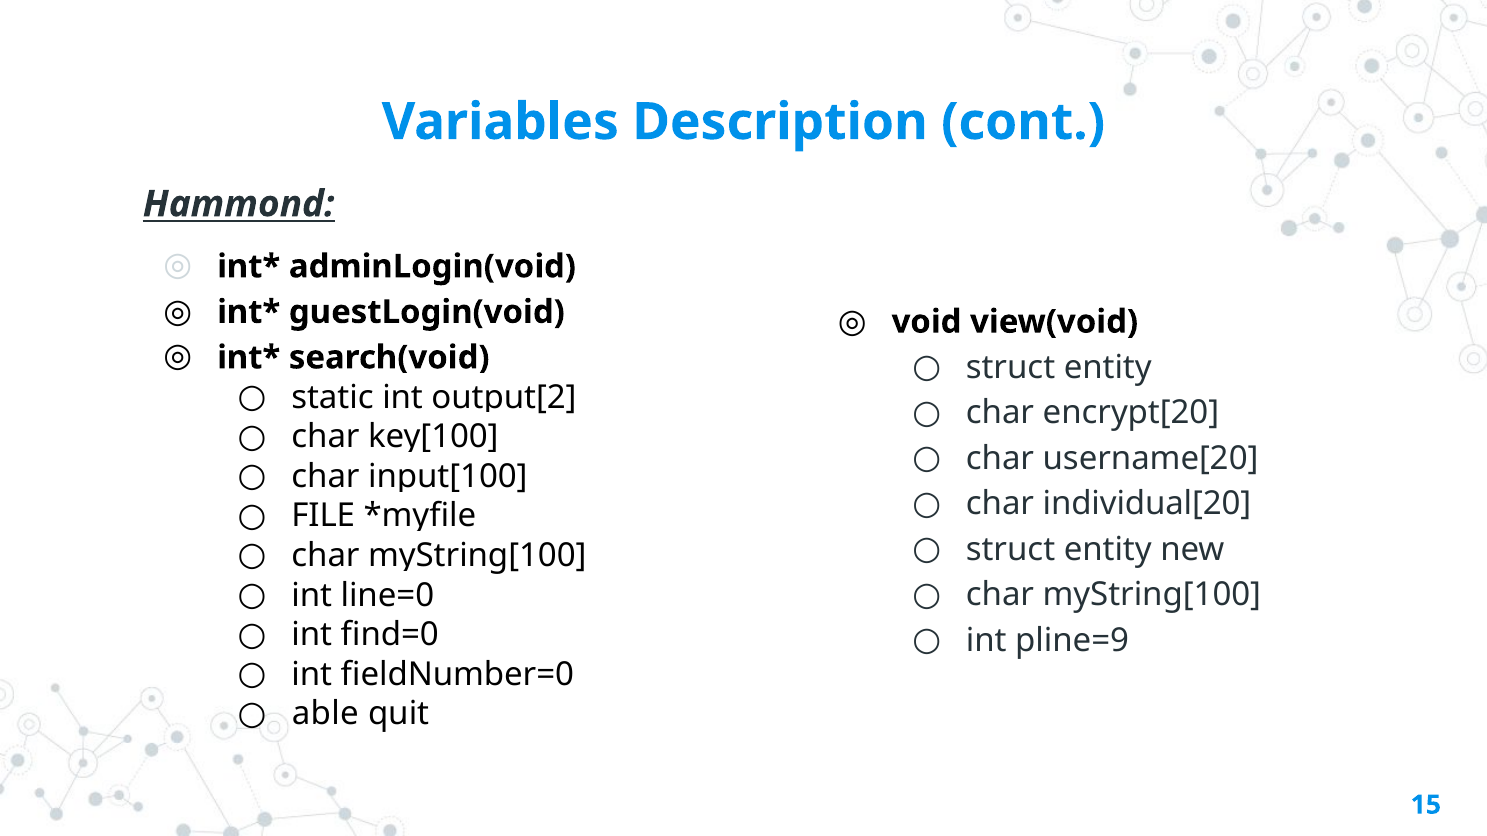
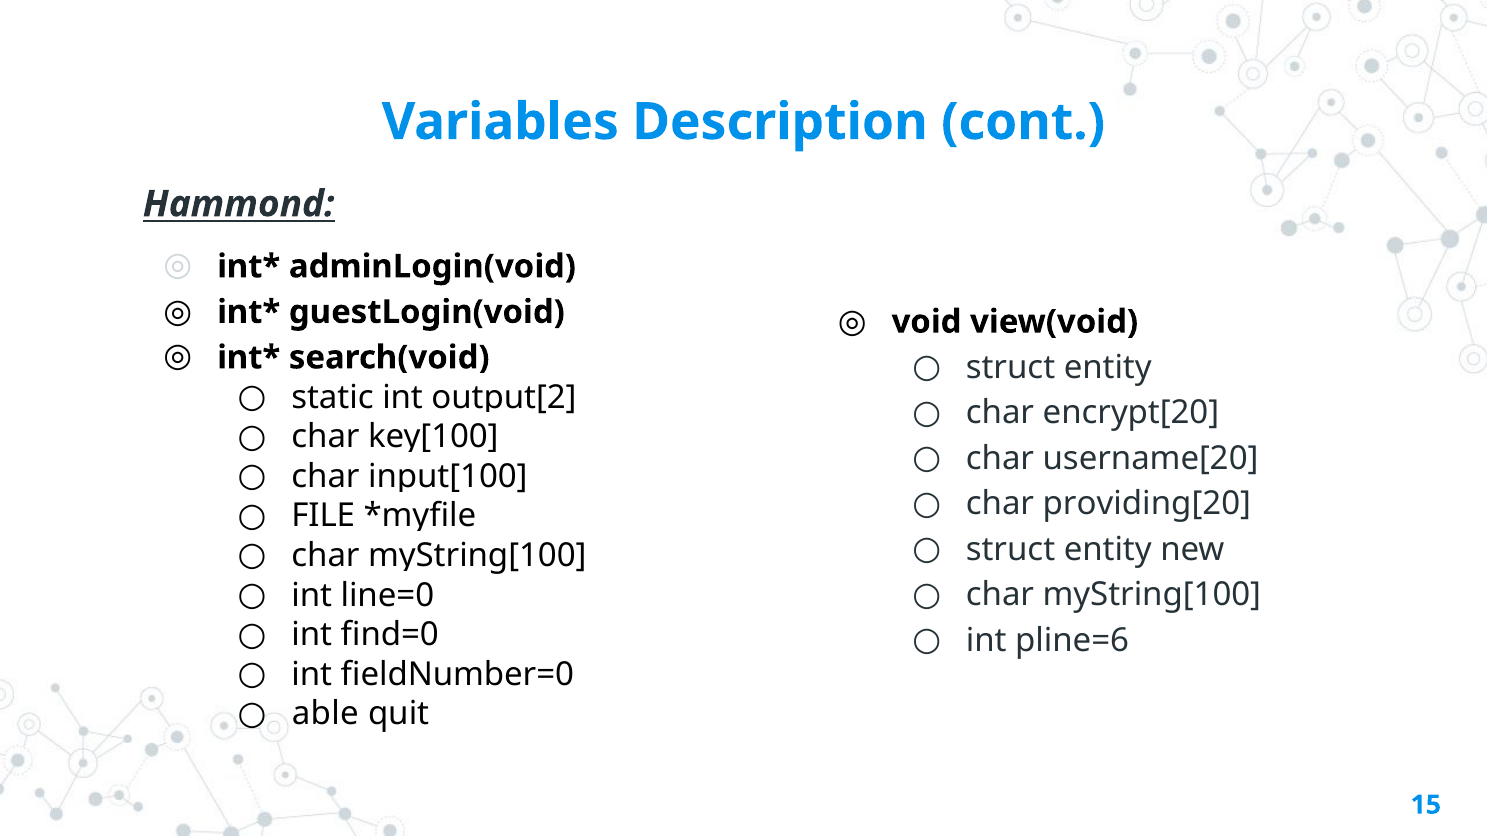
individual[20: individual[20 -> providing[20
pline=9: pline=9 -> pline=6
